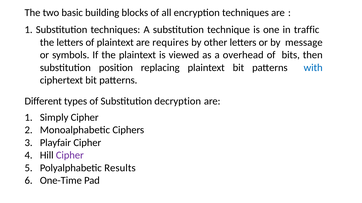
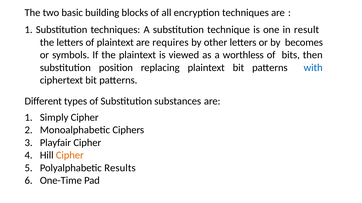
traffic: traffic -> result
message: message -> becomes
overhead: overhead -> worthless
decryption: decryption -> substances
Cipher at (70, 156) colour: purple -> orange
